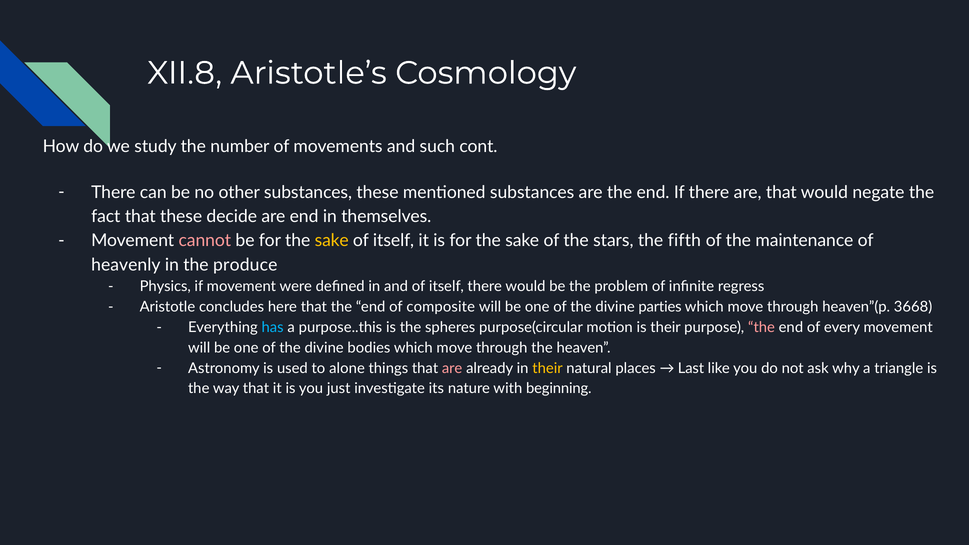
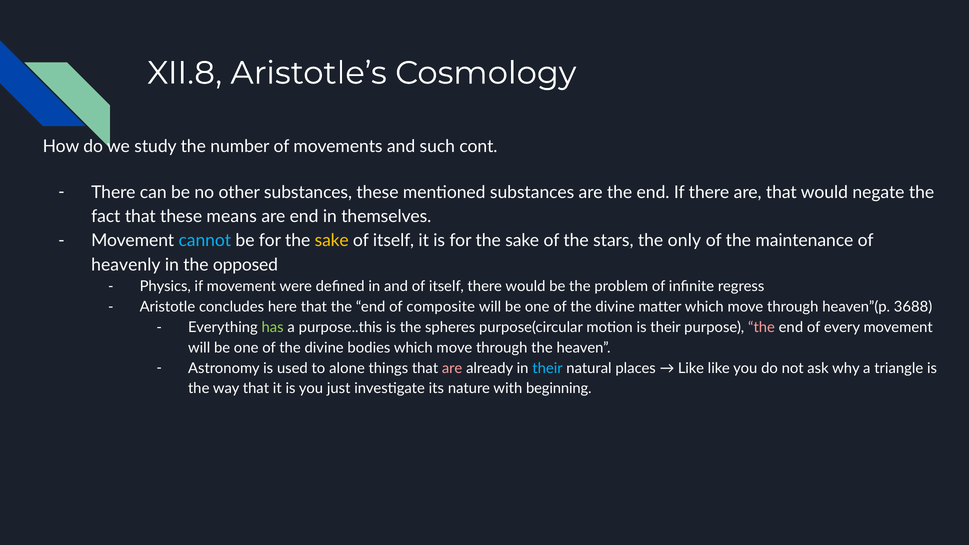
decide: decide -> means
cannot colour: pink -> light blue
fifth: fifth -> only
produce: produce -> opposed
parties: parties -> matter
3668: 3668 -> 3688
has colour: light blue -> light green
their at (548, 368) colour: yellow -> light blue
Last at (691, 368): Last -> Like
